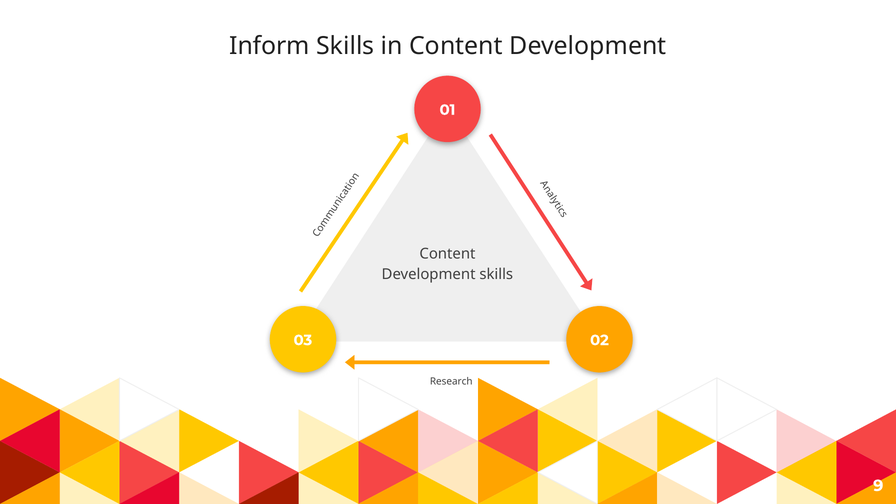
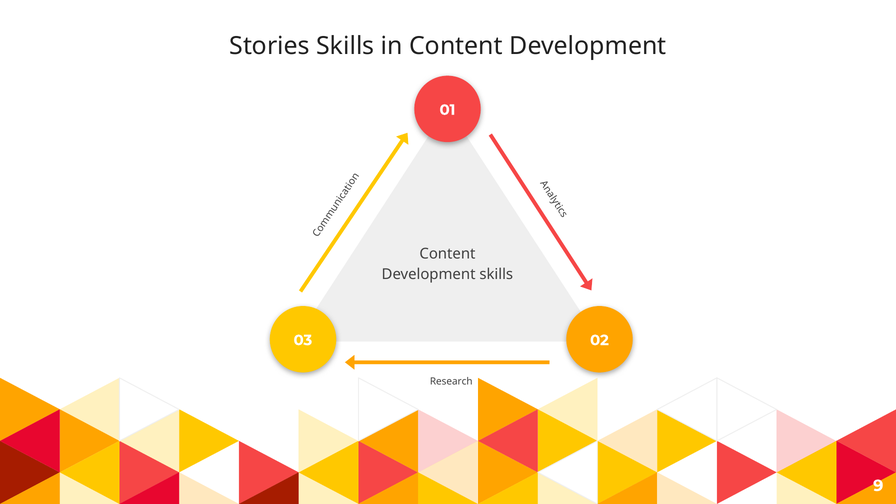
Inform: Inform -> Stories
